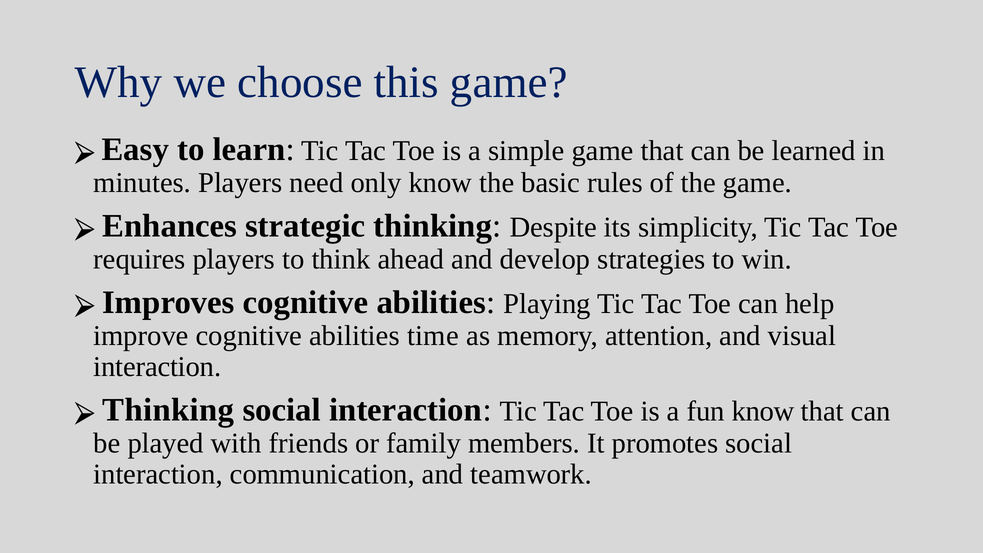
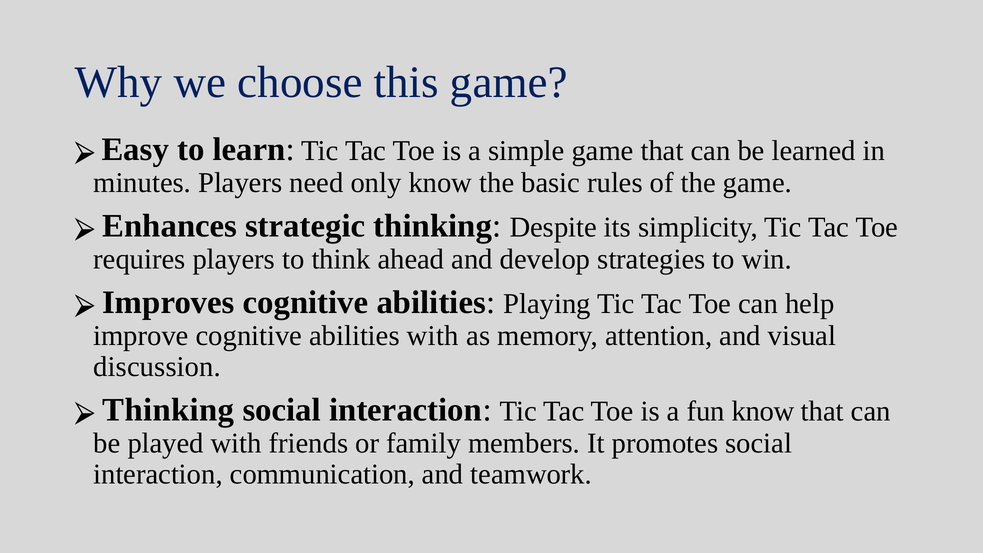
abilities time: time -> with
interaction at (157, 367): interaction -> discussion
